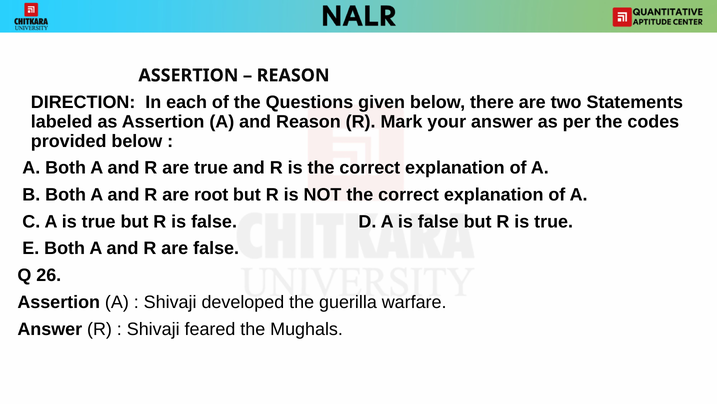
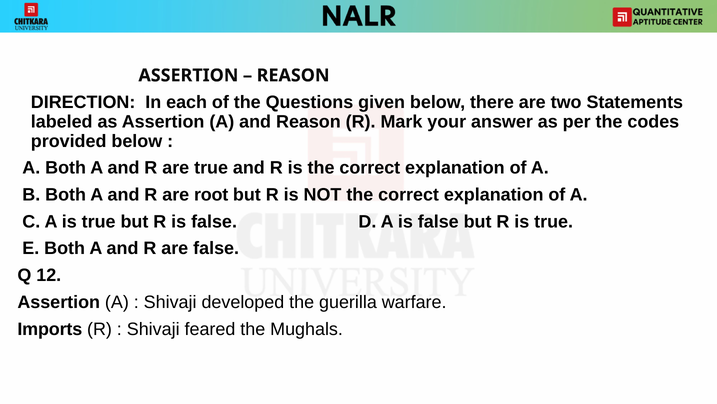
26: 26 -> 12
Answer at (50, 329): Answer -> Imports
